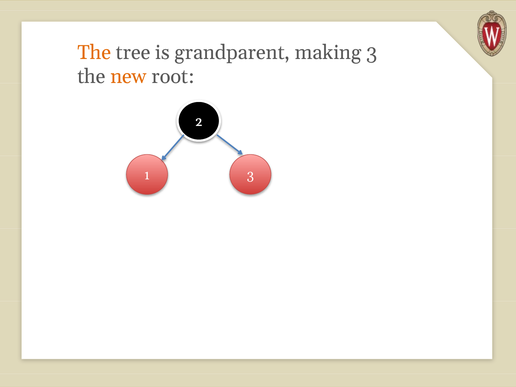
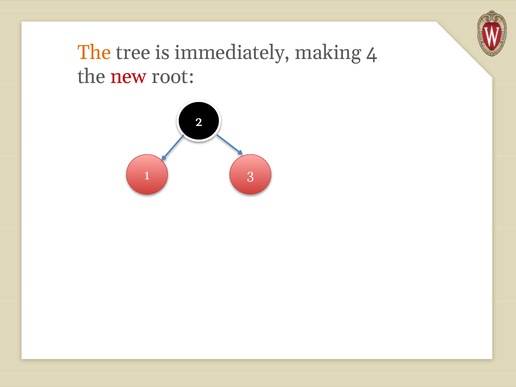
grandparent: grandparent -> immediately
making 3: 3 -> 4
new colour: orange -> red
